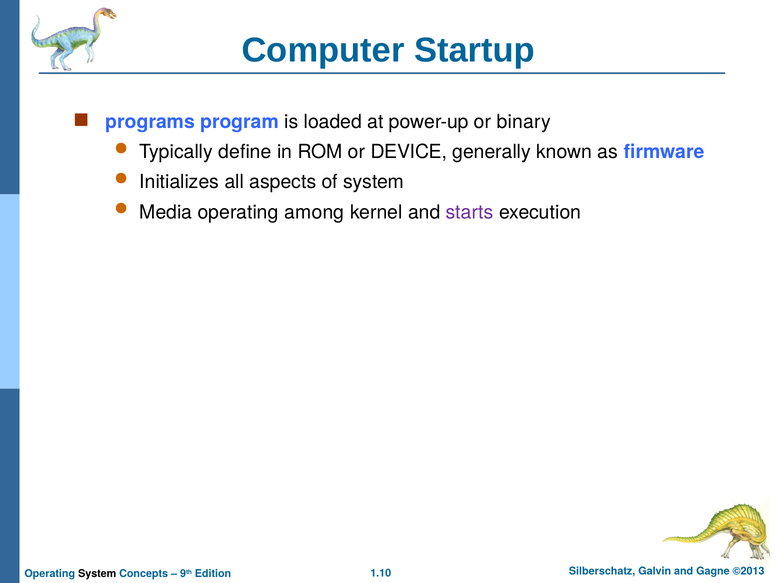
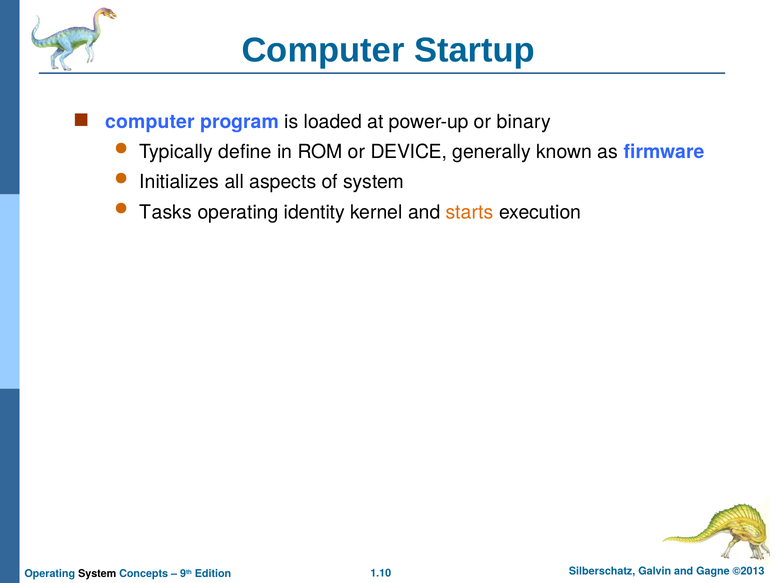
programs at (150, 122): programs -> computer
Media: Media -> Tasks
among: among -> identity
starts colour: purple -> orange
